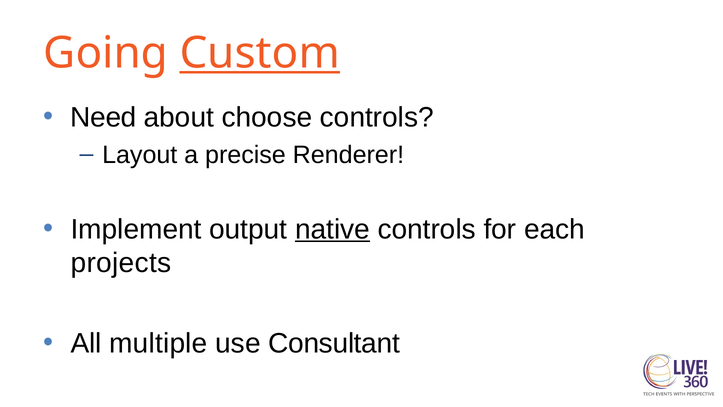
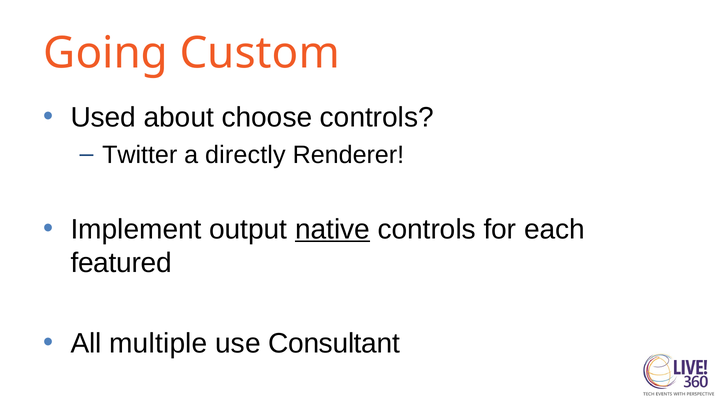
Custom underline: present -> none
Need: Need -> Used
Layout: Layout -> Twitter
precise: precise -> directly
projects: projects -> featured
